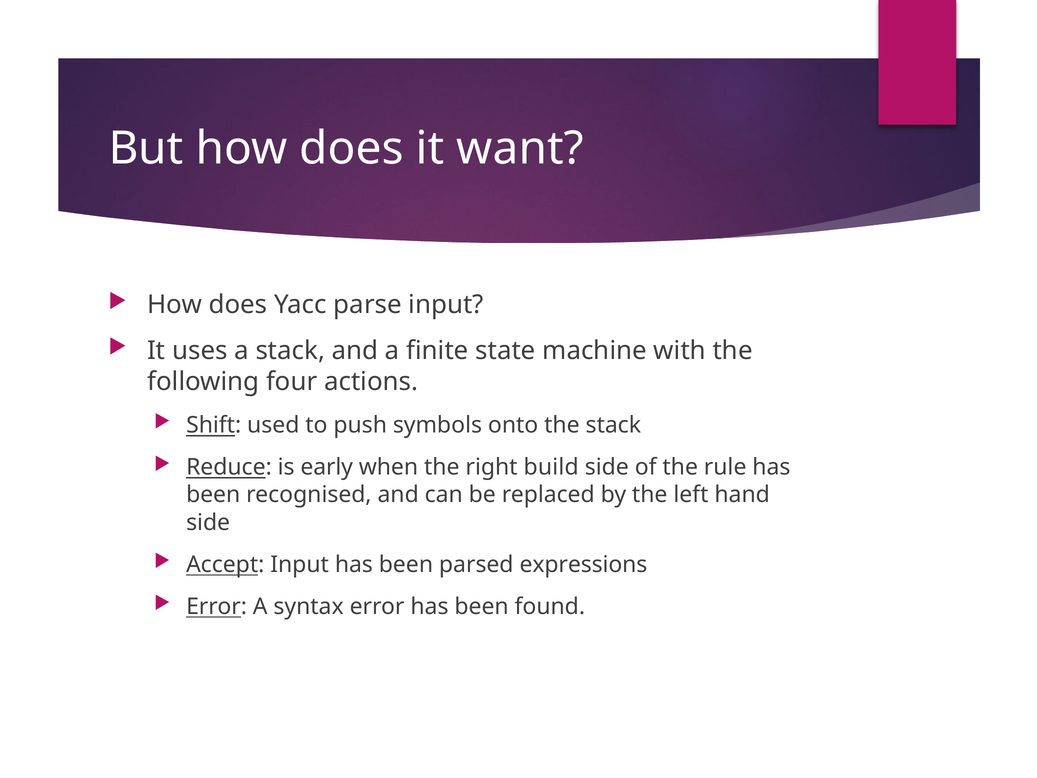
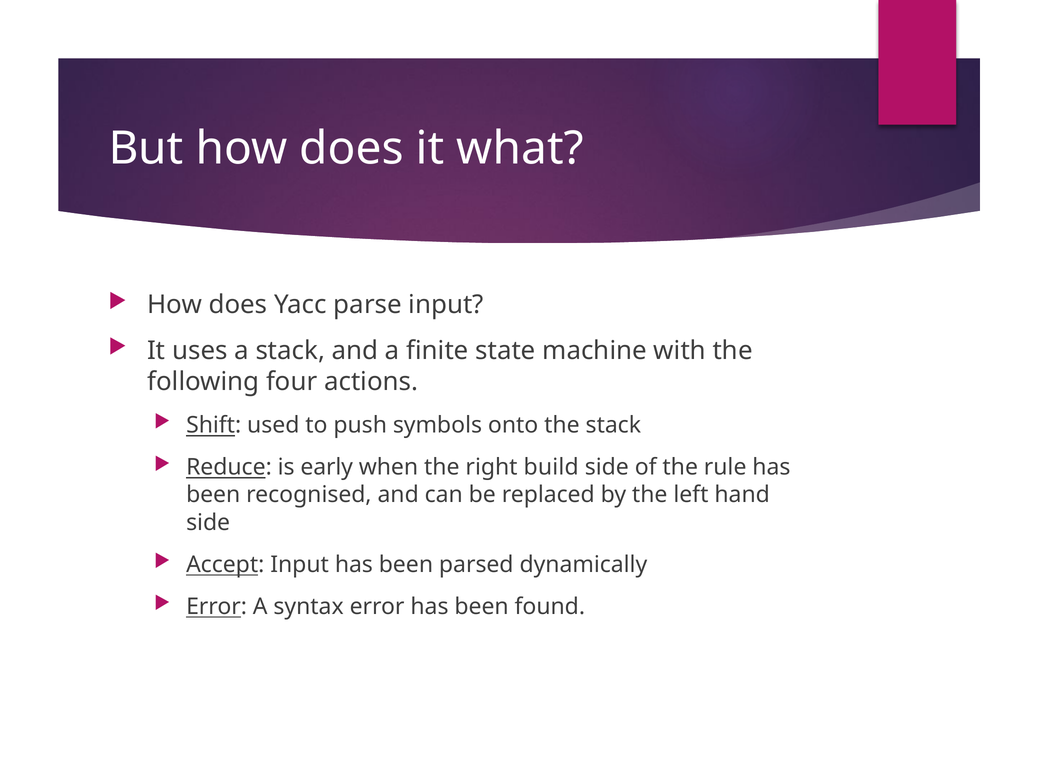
want: want -> what
expressions: expressions -> dynamically
